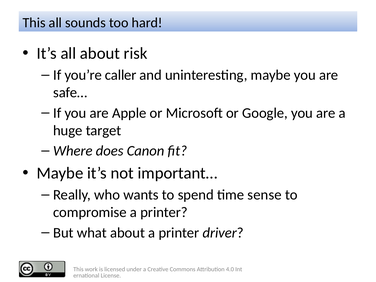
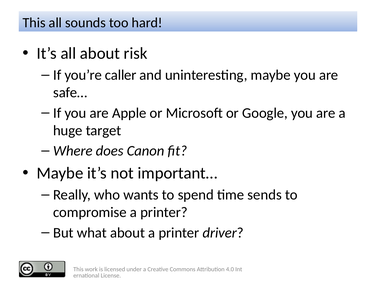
sense: sense -> sends
